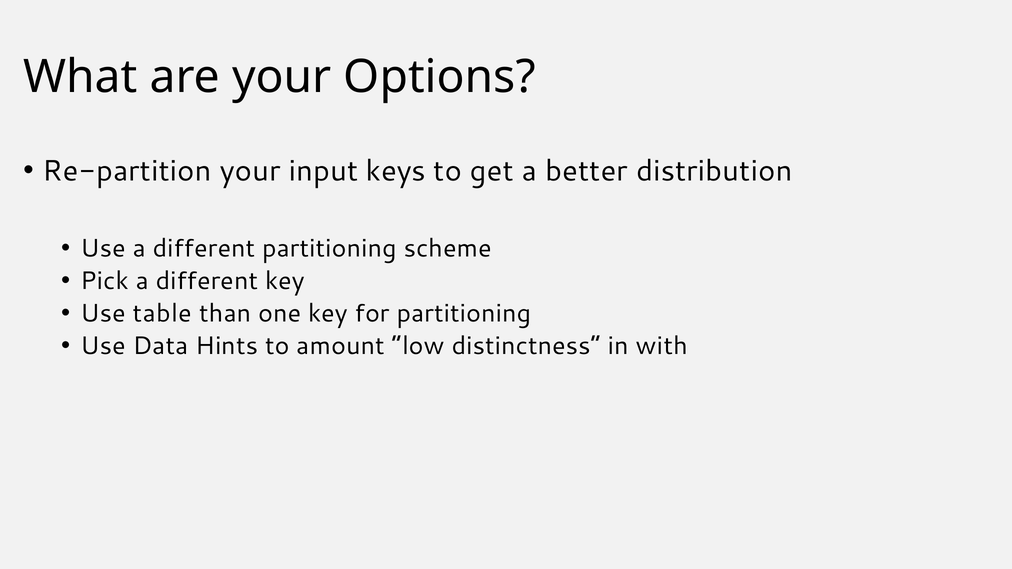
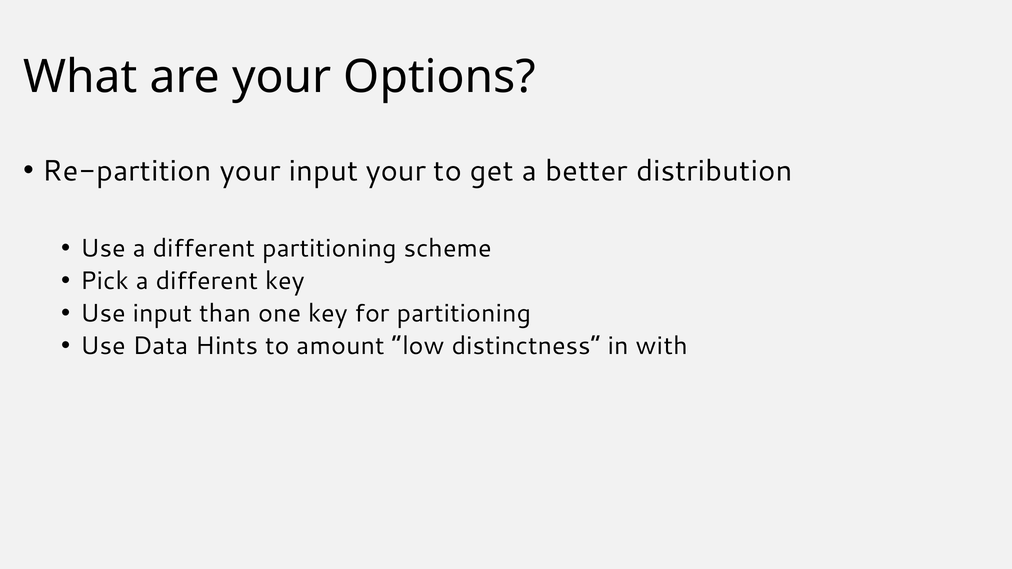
input keys: keys -> your
Use table: table -> input
